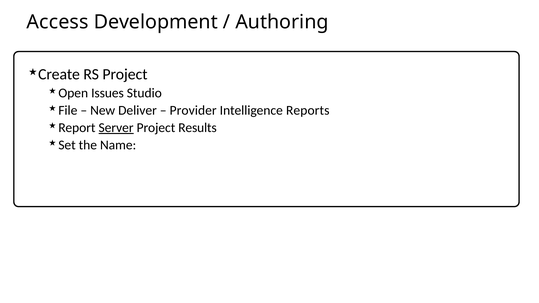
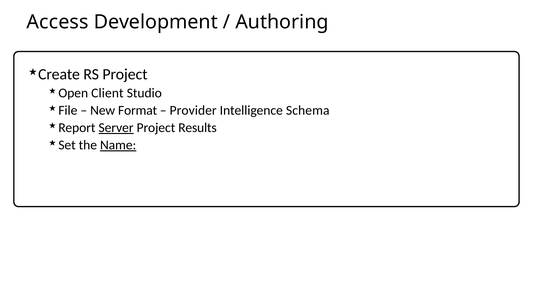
Issues: Issues -> Client
Deliver: Deliver -> Format
Reports: Reports -> Schema
Name underline: none -> present
